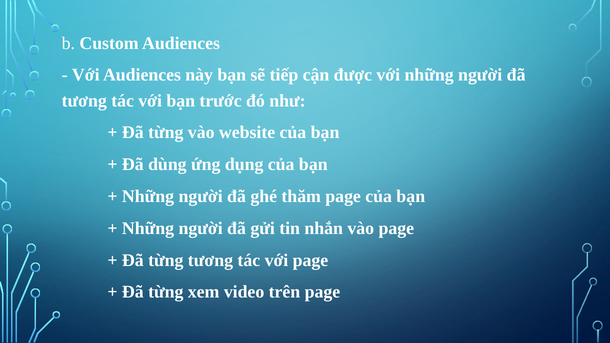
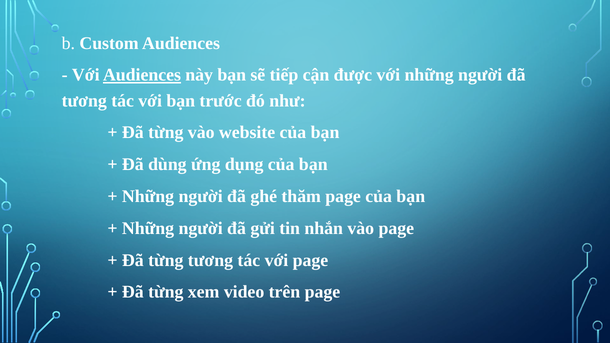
Audiences at (142, 75) underline: none -> present
